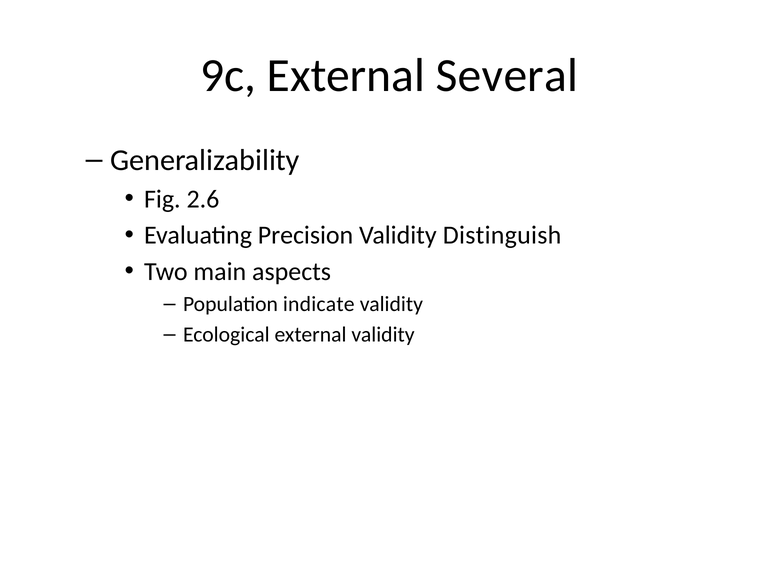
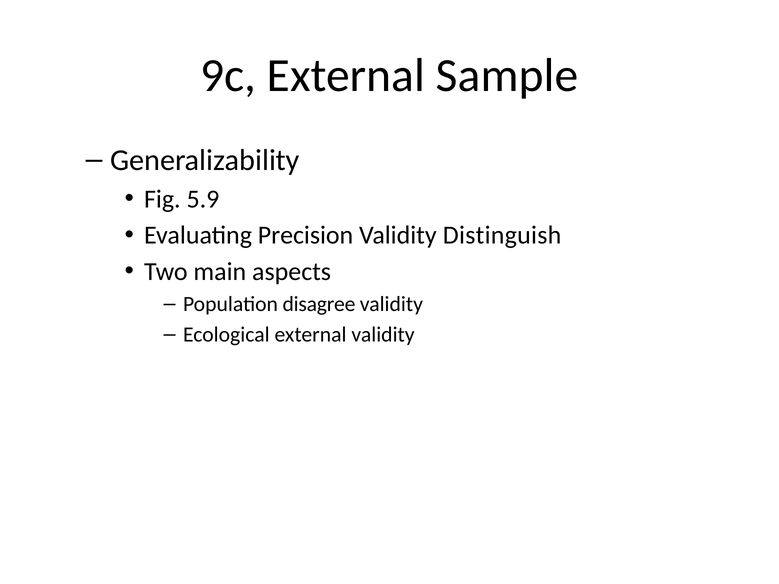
Several: Several -> Sample
2.6: 2.6 -> 5.9
indicate: indicate -> disagree
